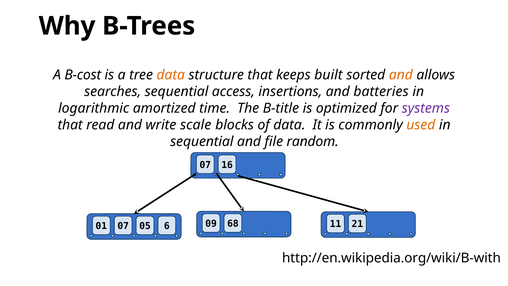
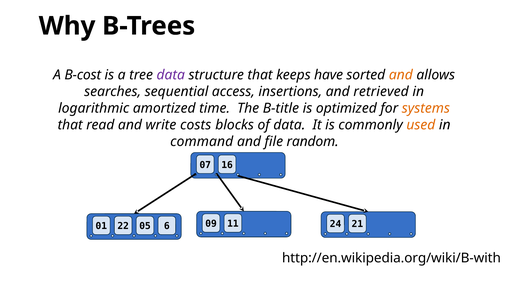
data at (171, 75) colour: orange -> purple
built: built -> have
batteries: batteries -> retrieved
systems colour: purple -> orange
scale: scale -> costs
sequential at (202, 141): sequential -> command
68: 68 -> 11
01 07: 07 -> 22
11: 11 -> 24
